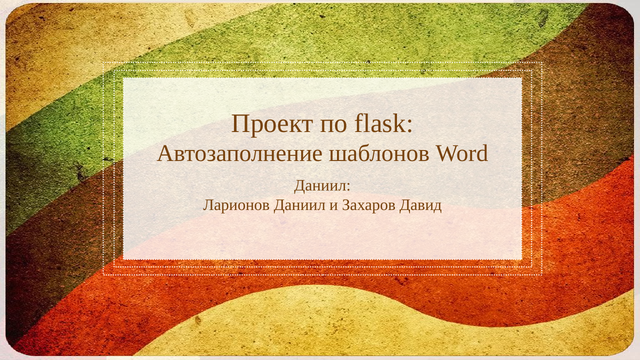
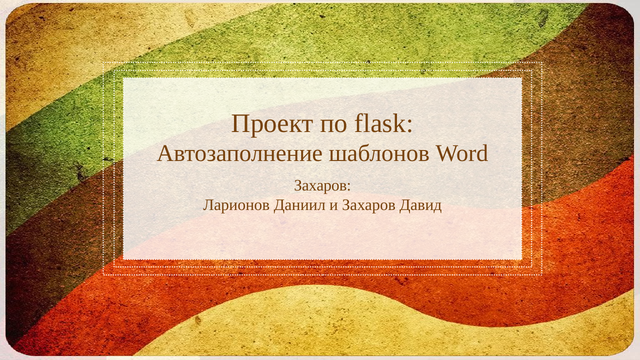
Даниил at (322, 186): Даниил -> Захаров
